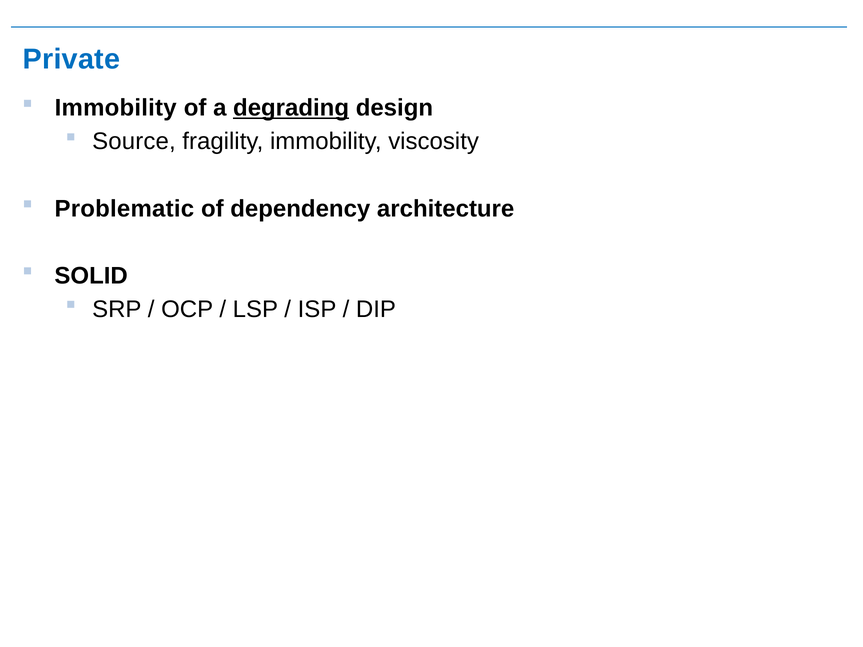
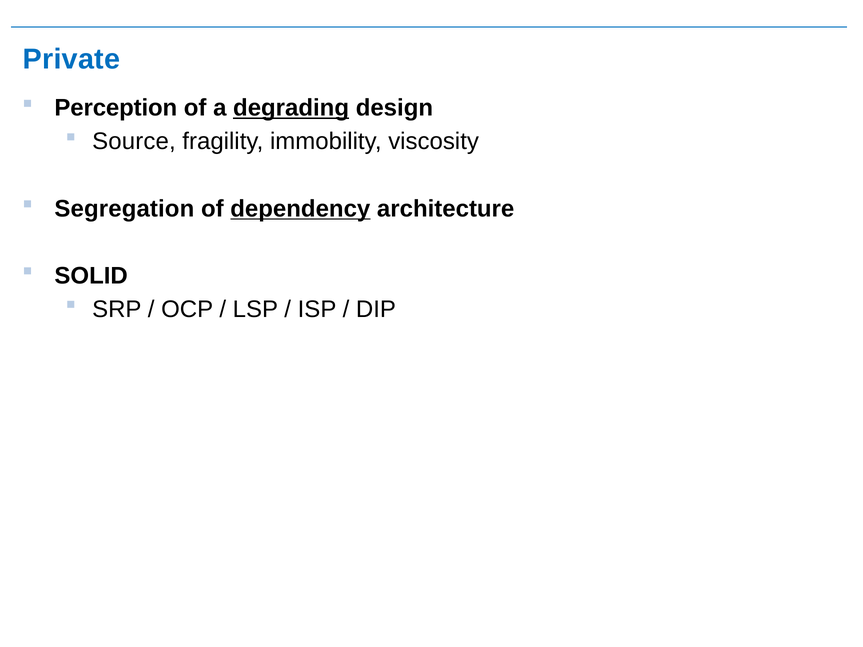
Immobility at (116, 108): Immobility -> Perception
Problematic: Problematic -> Segregation
dependency underline: none -> present
